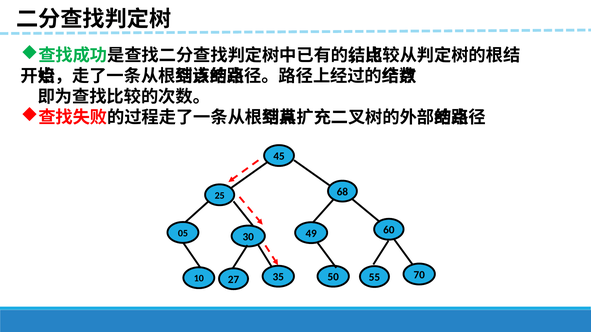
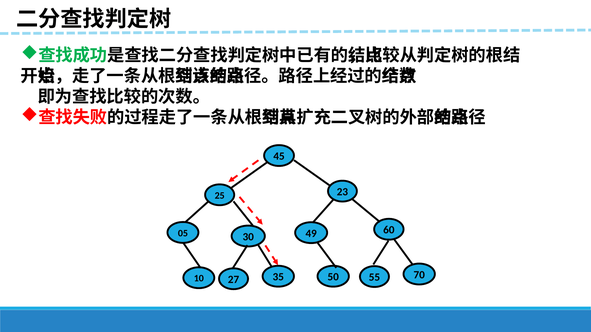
68: 68 -> 23
